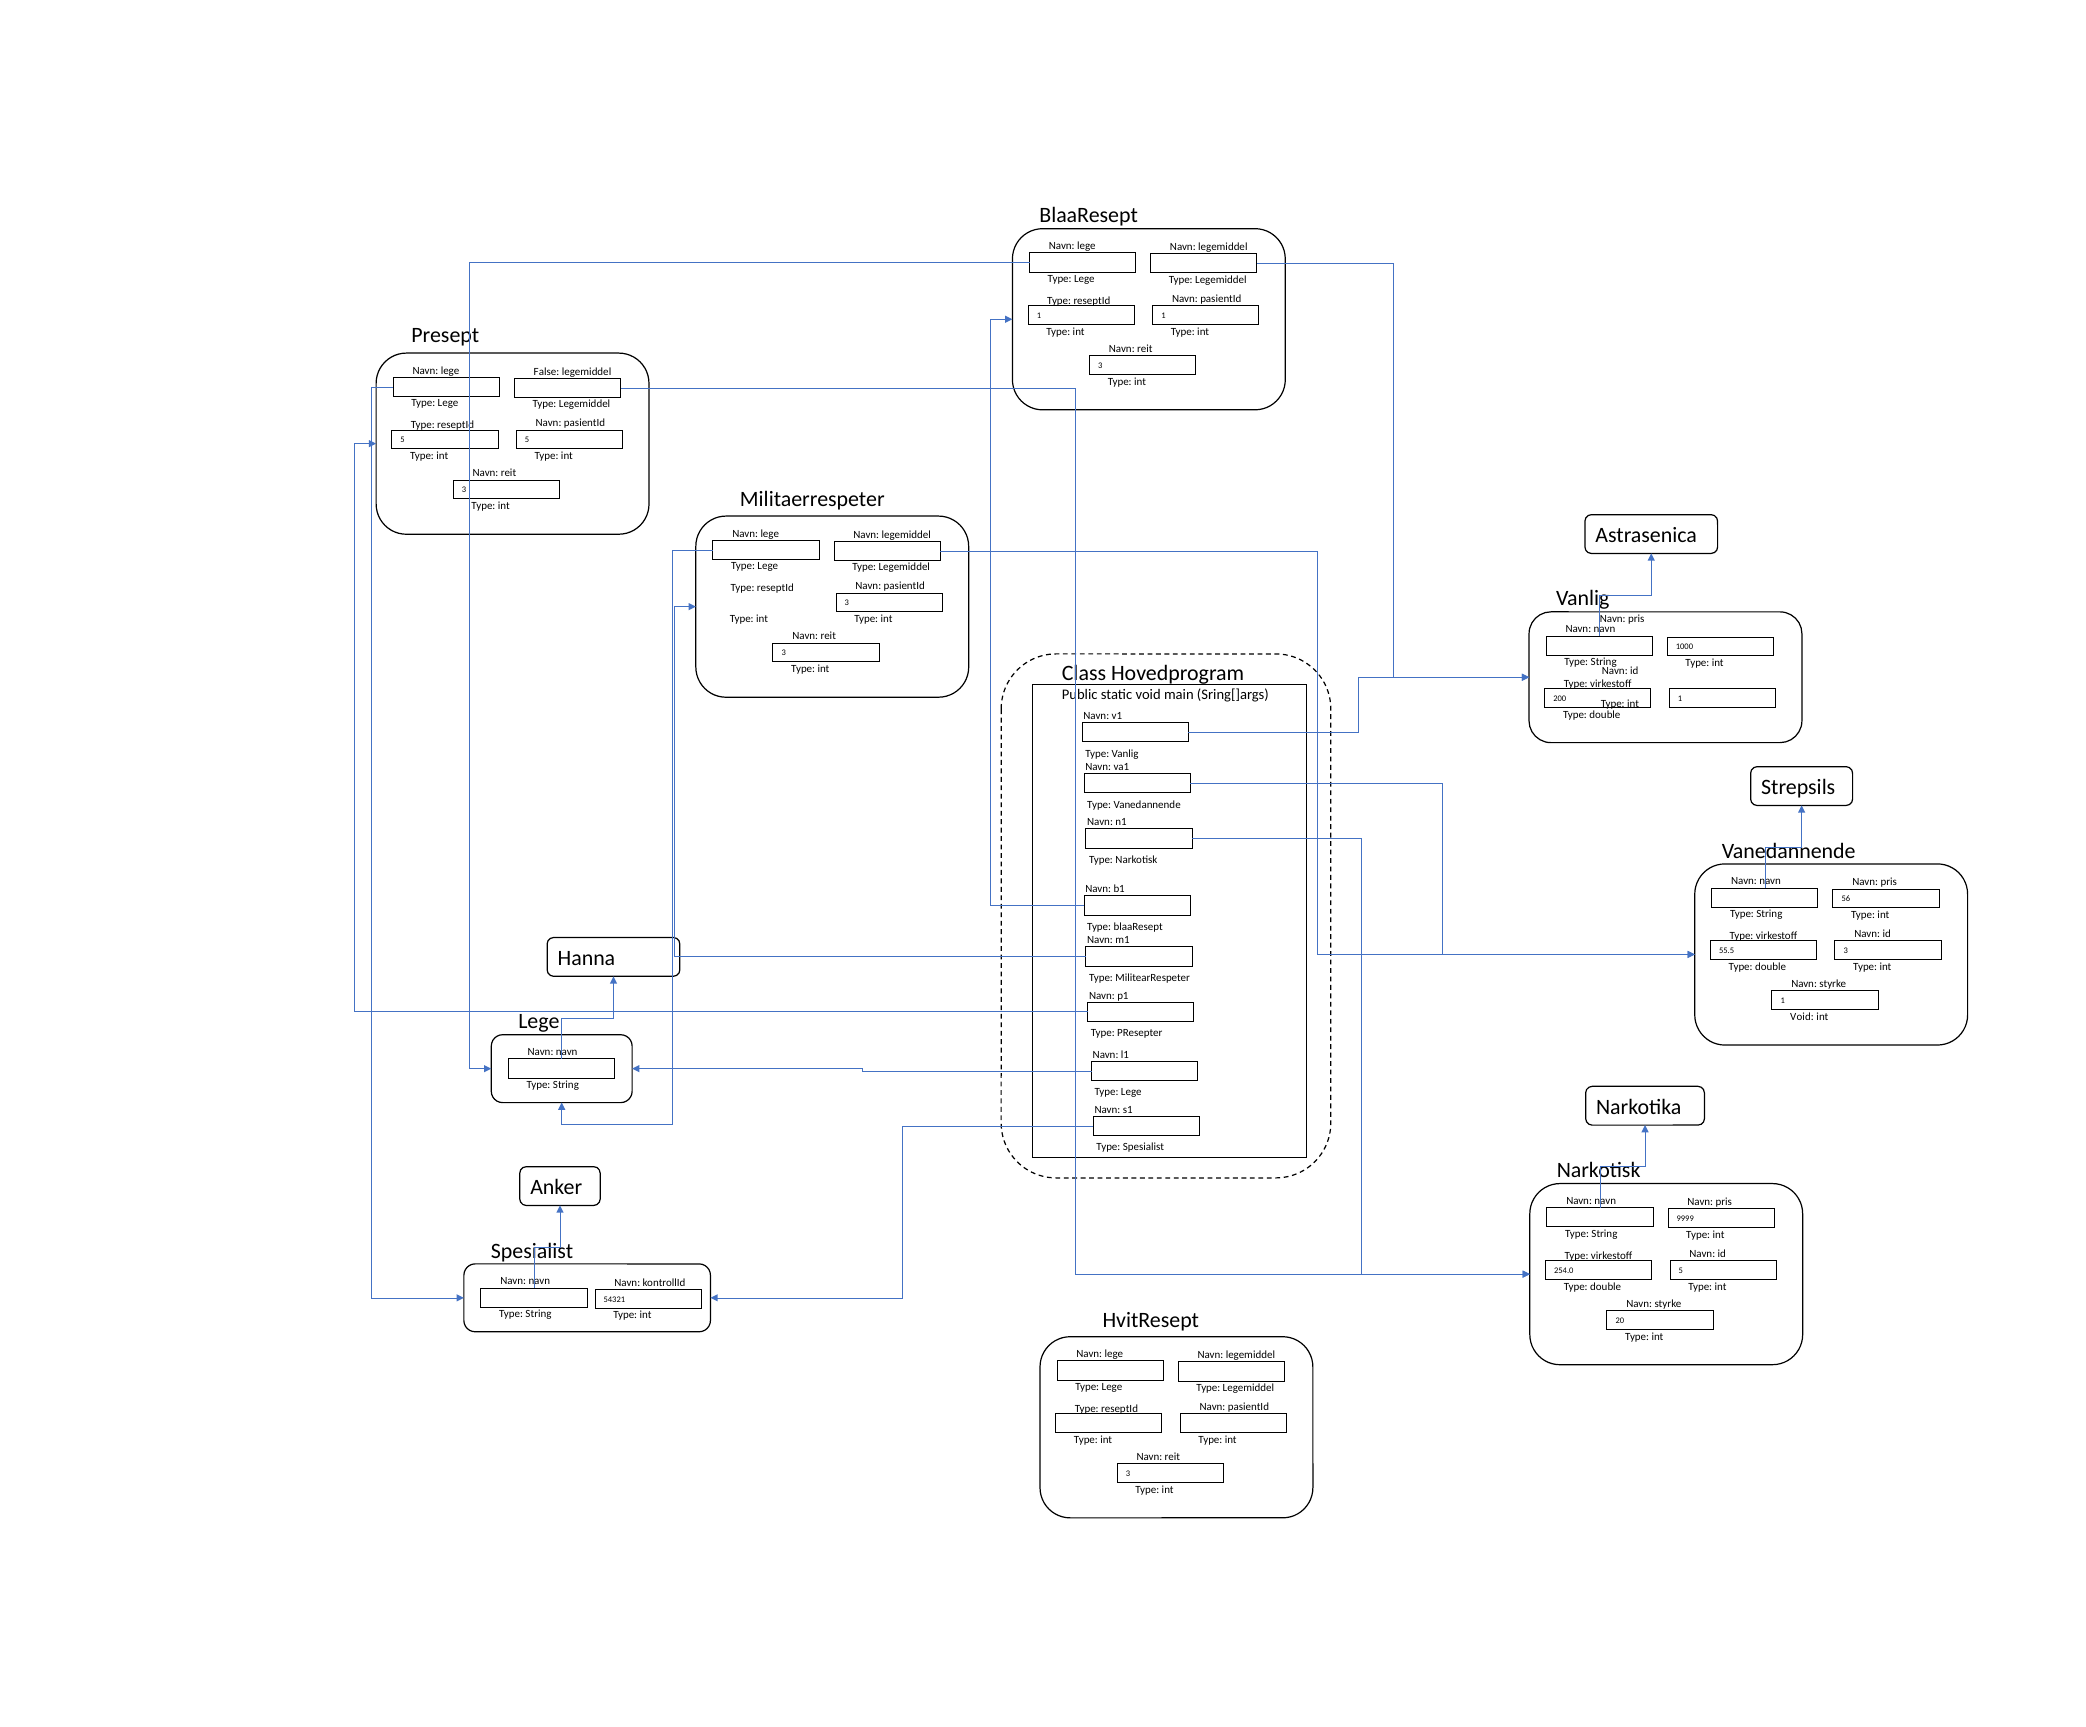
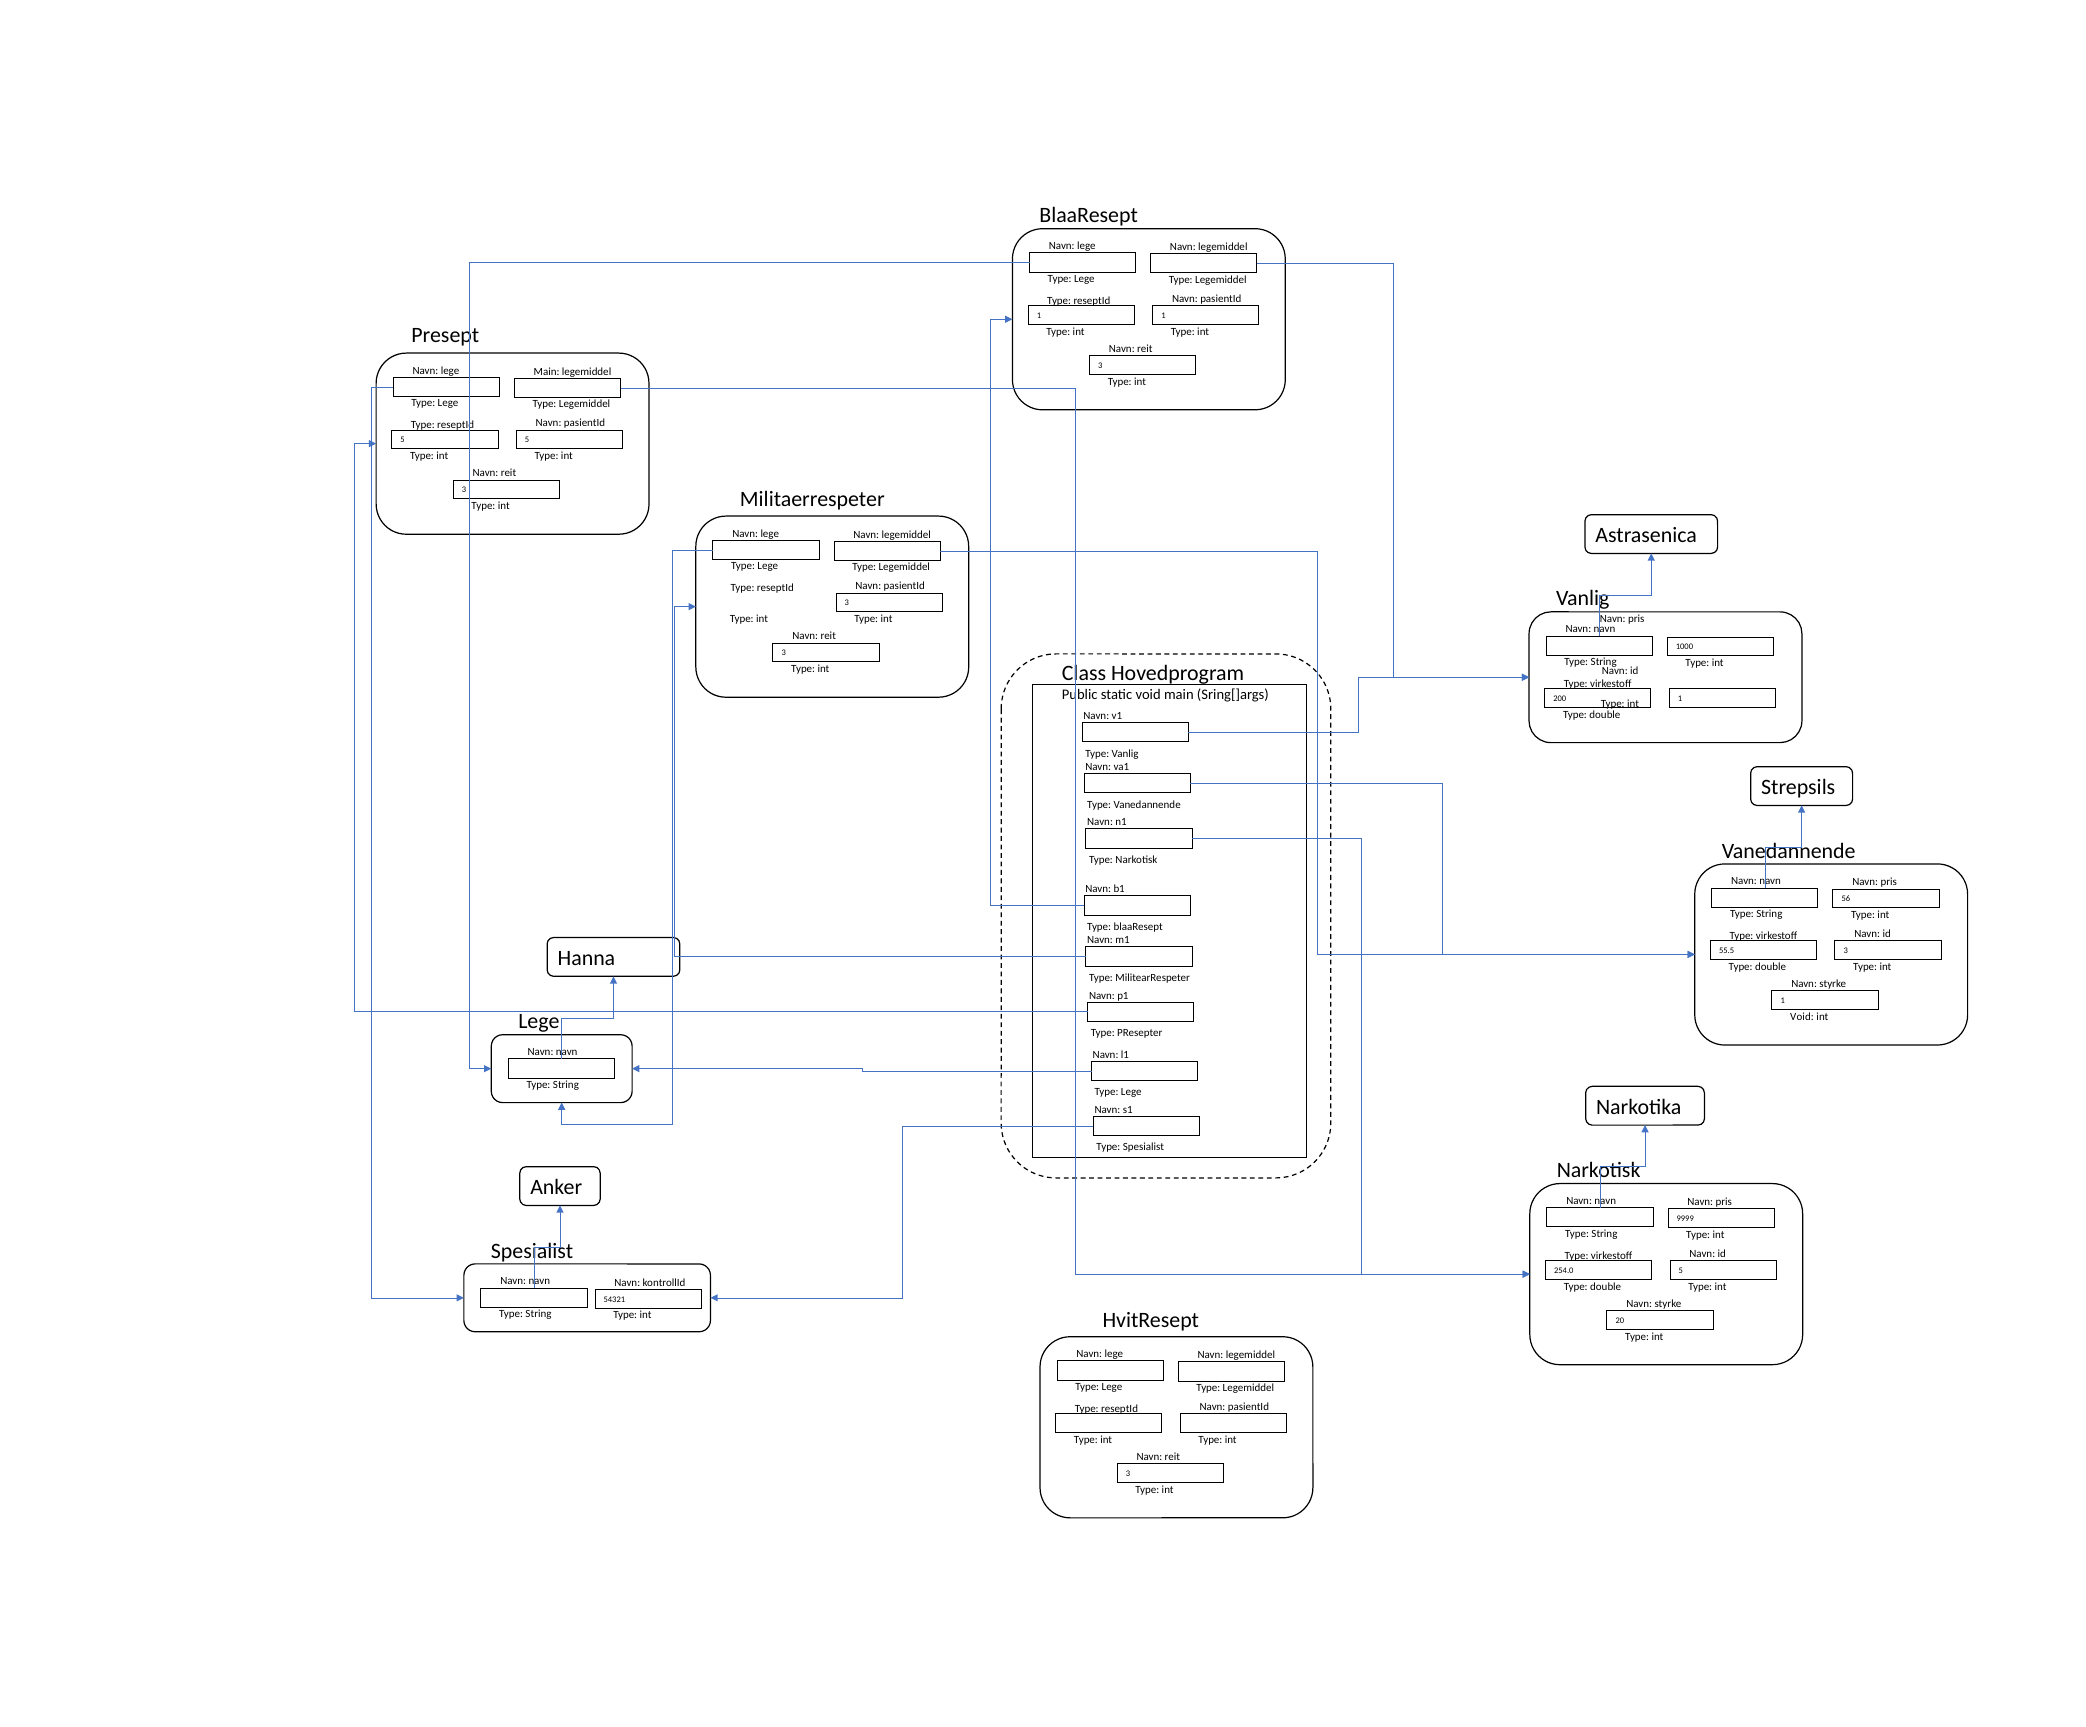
False at (547, 371): False -> Main
